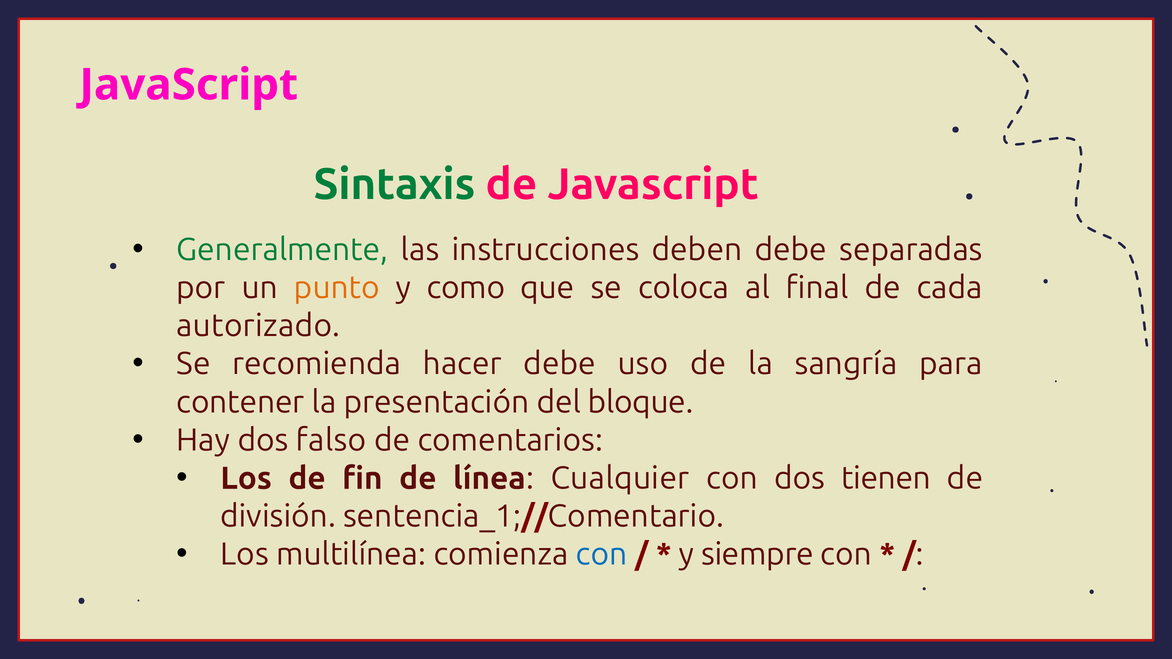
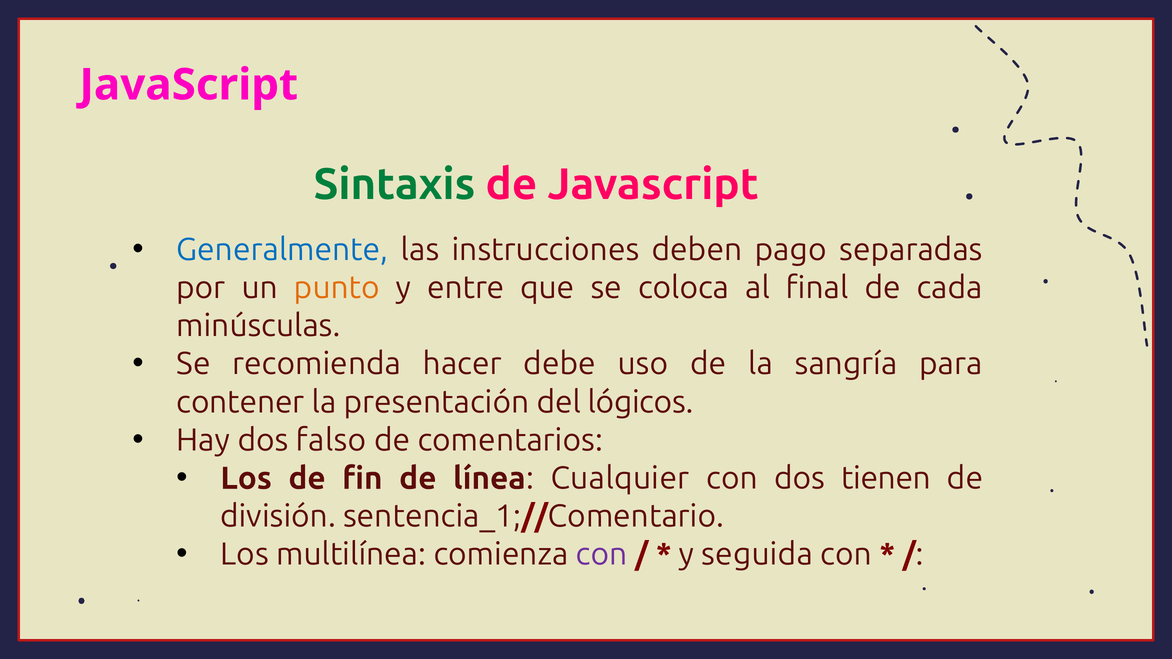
Generalmente colour: green -> blue
deben debe: debe -> pago
como: como -> entre
autorizado: autorizado -> minúsculas
bloque: bloque -> lógicos
con at (602, 555) colour: blue -> purple
siempre: siempre -> seguida
